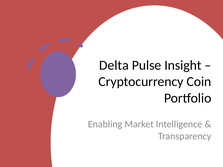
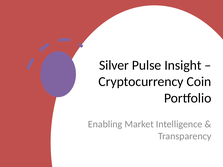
Delta: Delta -> Silver
